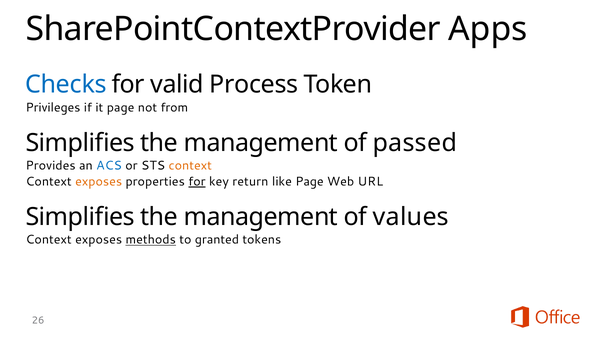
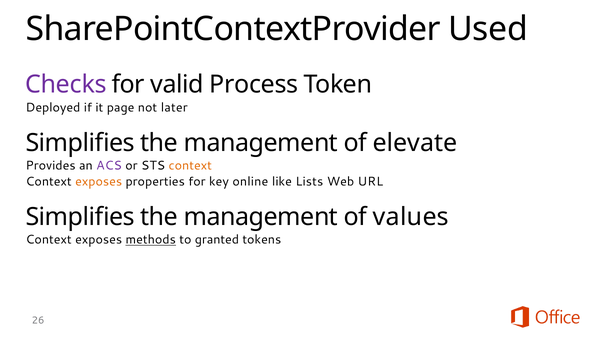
Apps: Apps -> Used
Checks colour: blue -> purple
Privileges: Privileges -> Deployed
from: from -> later
passed: passed -> elevate
ACS colour: blue -> purple
for at (197, 182) underline: present -> none
return: return -> online
like Page: Page -> Lists
